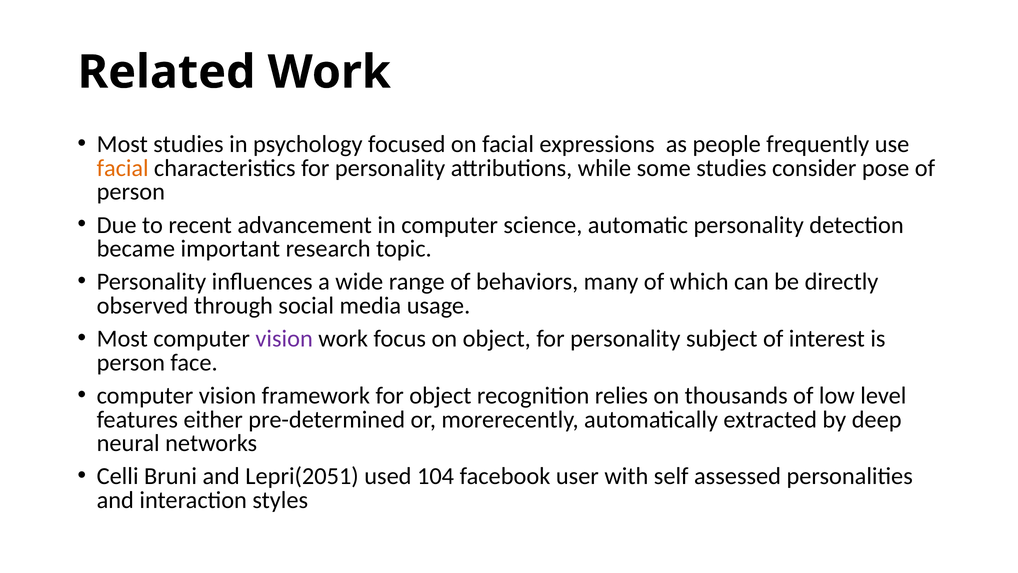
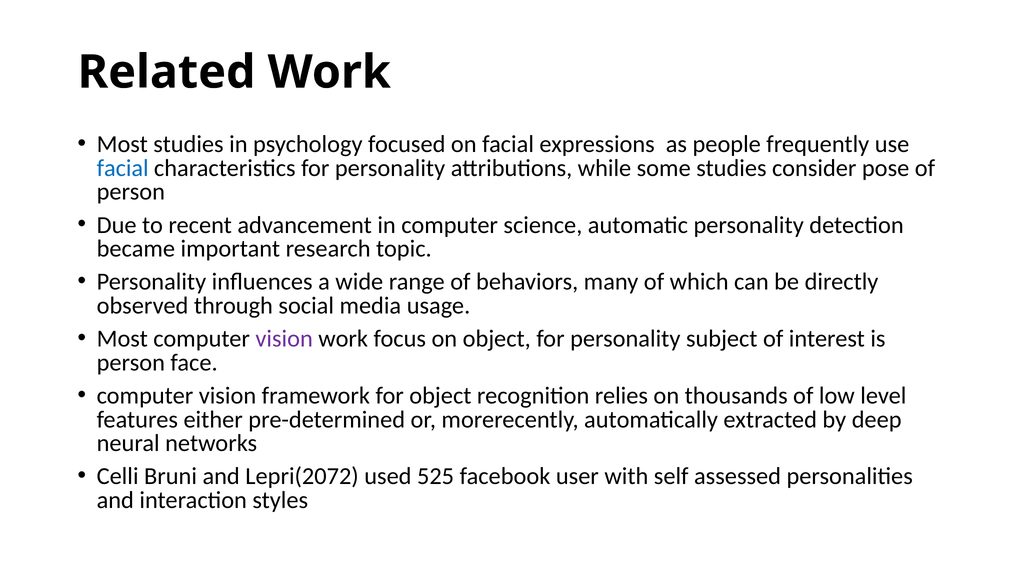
facial at (123, 168) colour: orange -> blue
Lepri(2051: Lepri(2051 -> Lepri(2072
104: 104 -> 525
